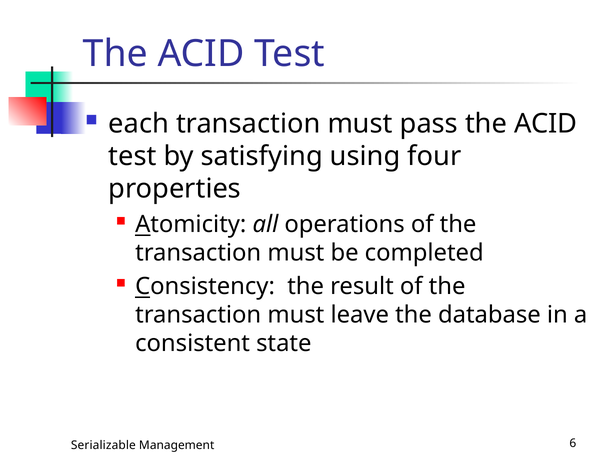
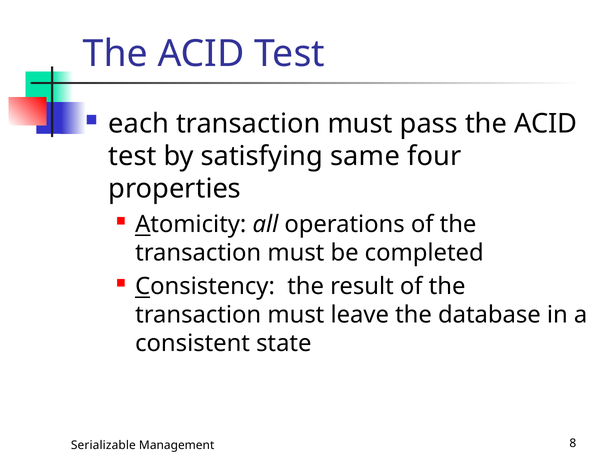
using: using -> same
6: 6 -> 8
